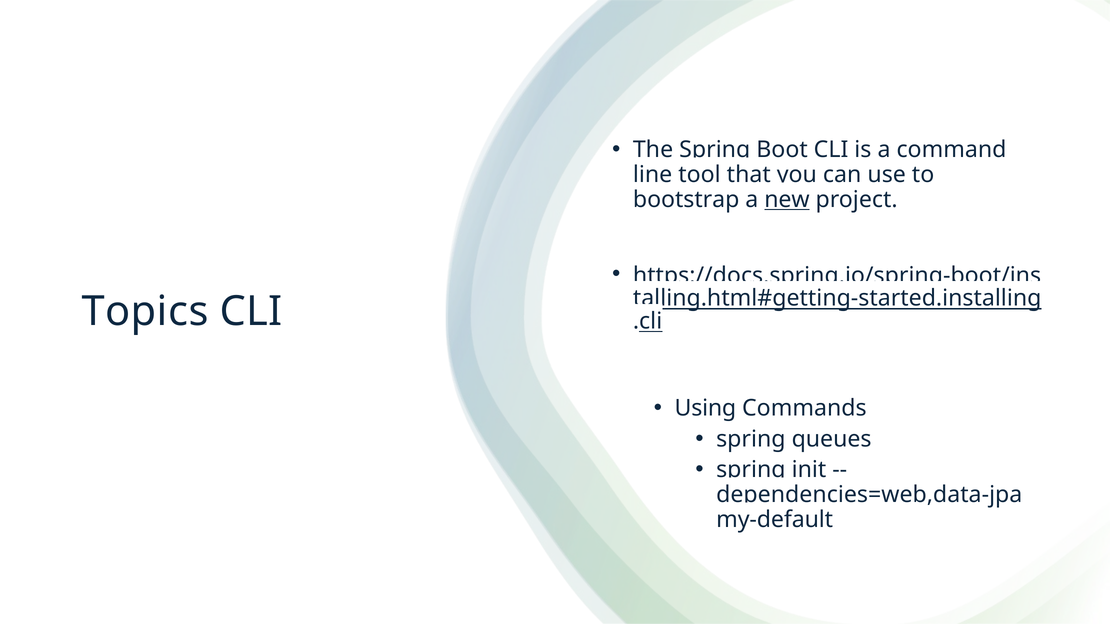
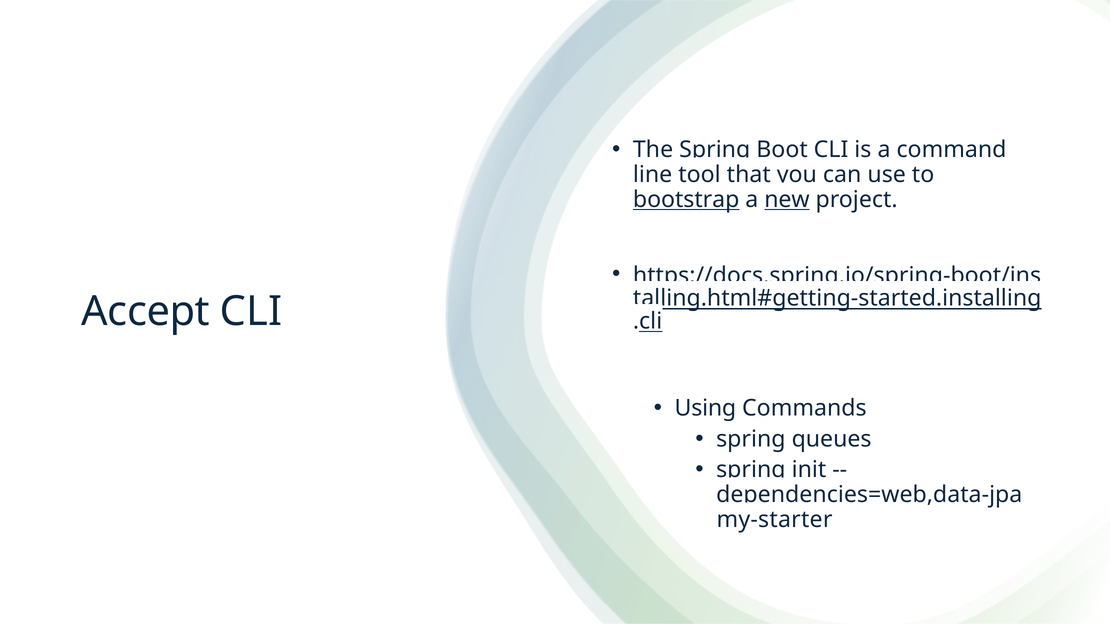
bootstrap underline: none -> present
Topics: Topics -> Accept
my-default: my-default -> my-starter
